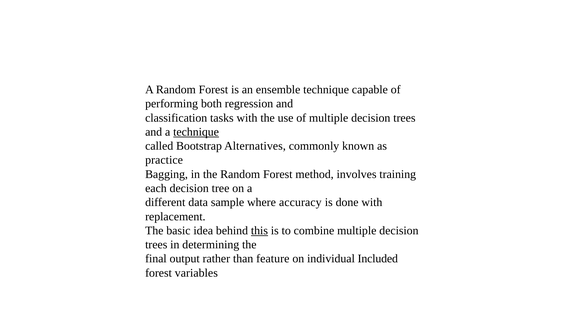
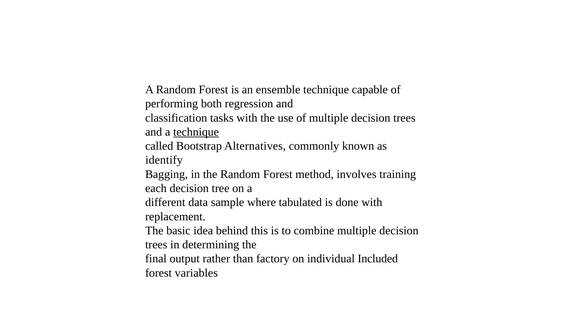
practice: practice -> identify
accuracy: accuracy -> tabulated
this underline: present -> none
feature: feature -> factory
